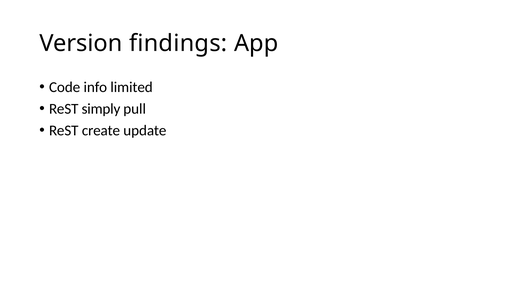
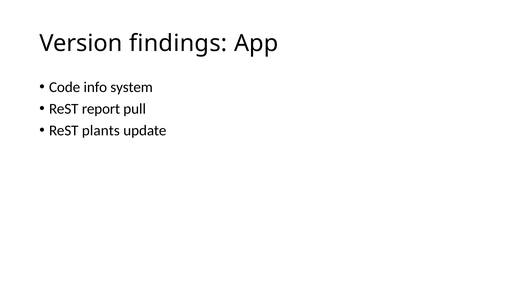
limited: limited -> system
simply: simply -> report
create: create -> plants
